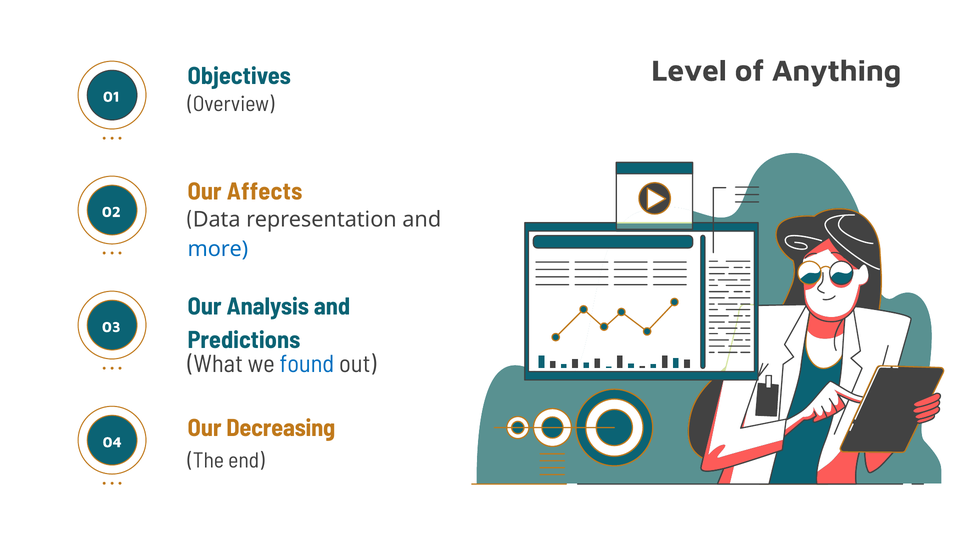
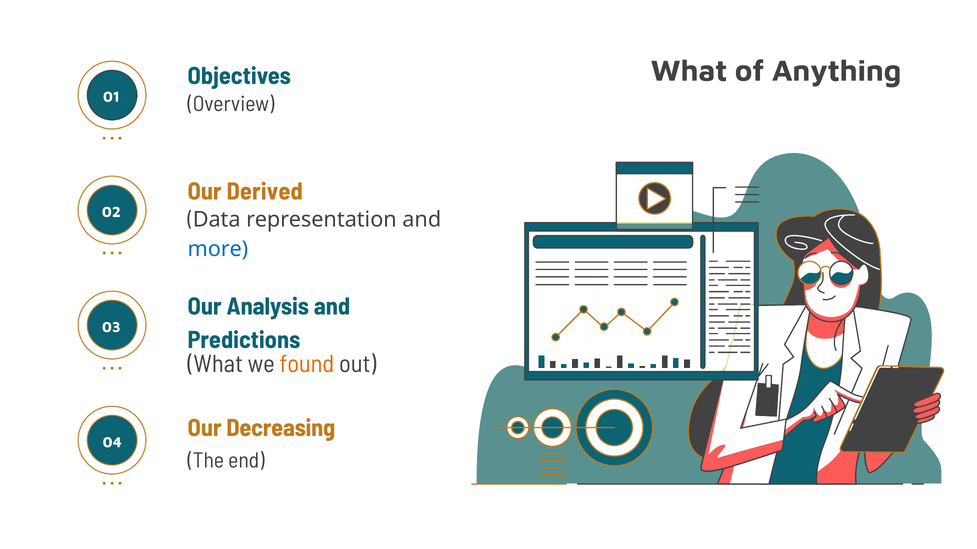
Level at (689, 71): Level -> What
Affects: Affects -> Derived
found colour: blue -> orange
